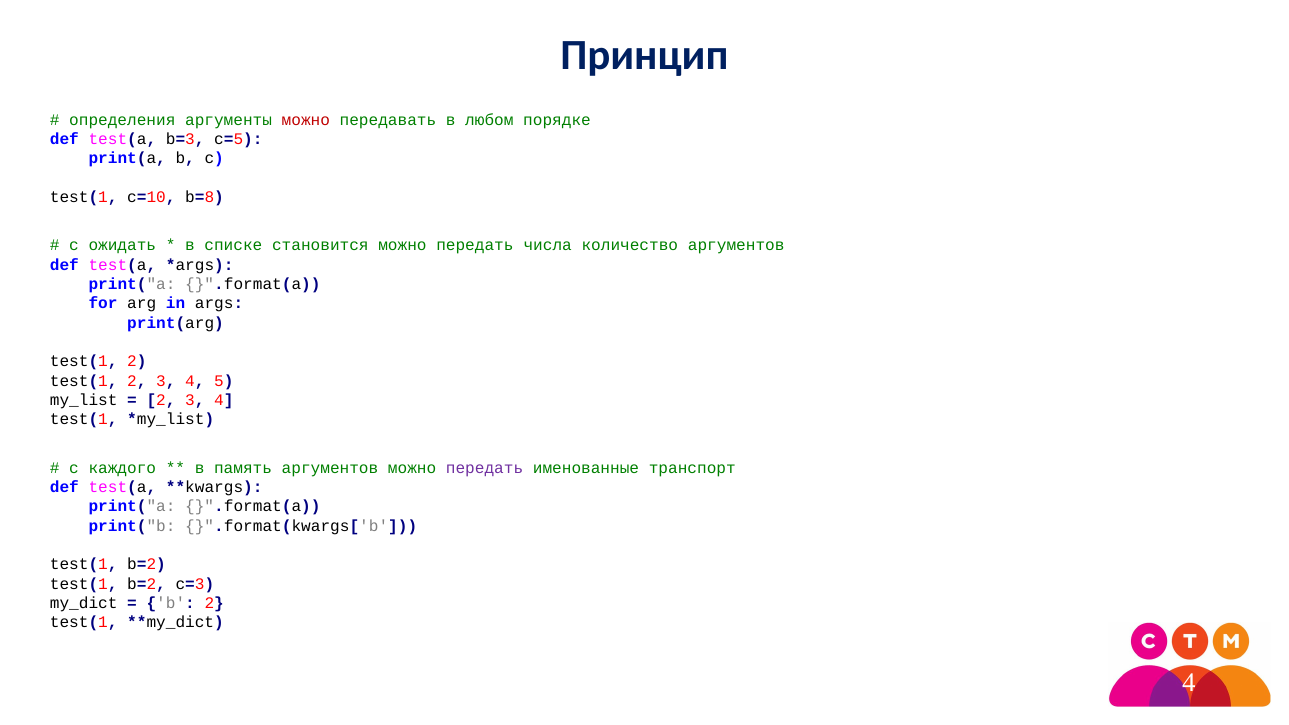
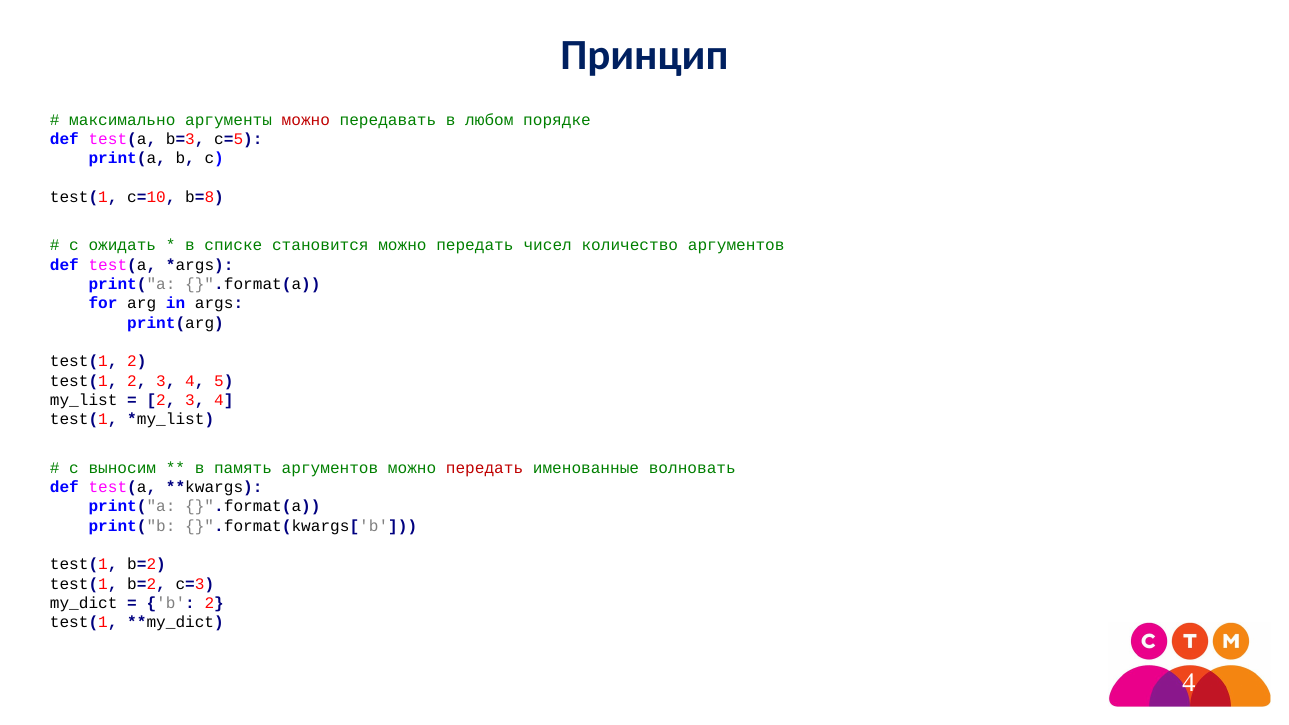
определения: определения -> максимально
числа: числа -> чисел
каждого: каждого -> выносим
передать at (485, 468) colour: purple -> red
транспорт: транспорт -> волновать
